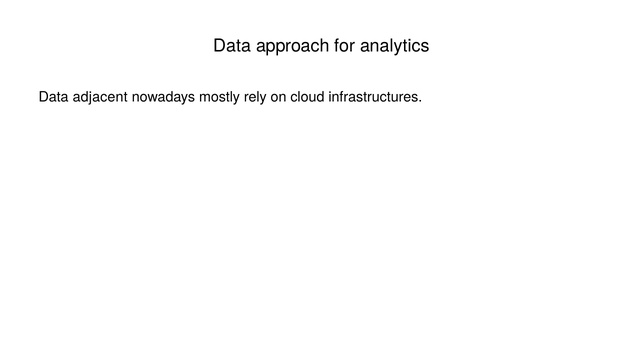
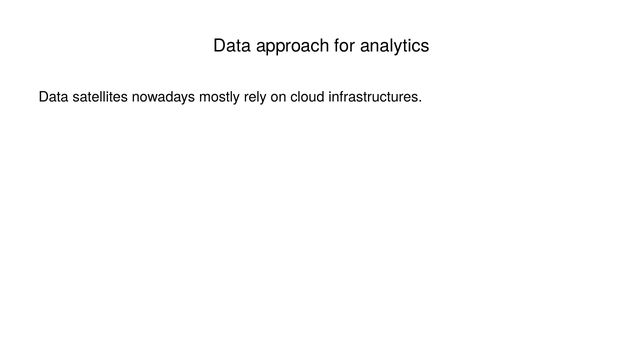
adjacent: adjacent -> satellites
